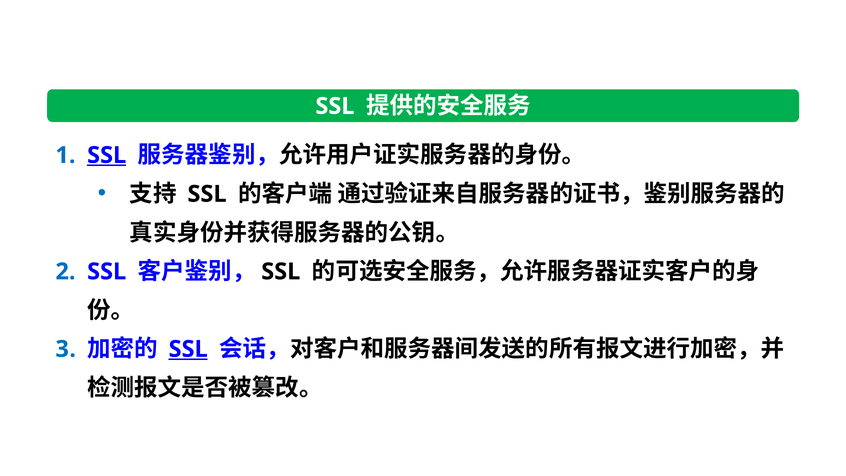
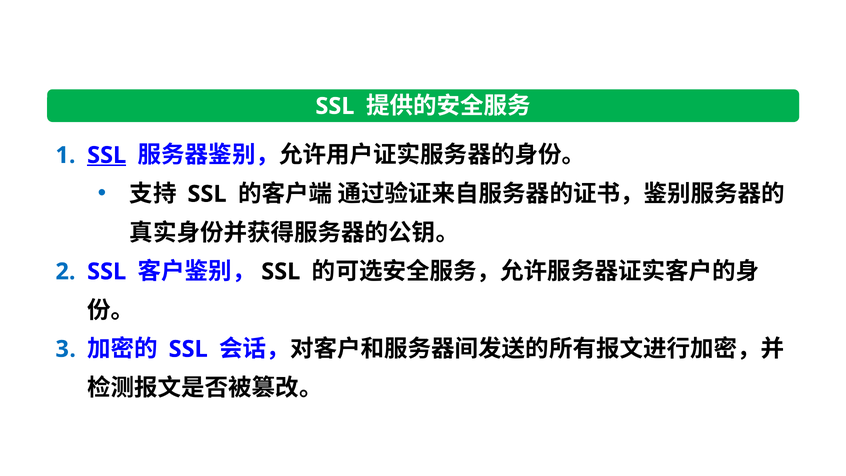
SSL at (188, 349) underline: present -> none
